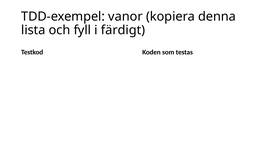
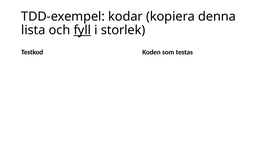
vanor: vanor -> kodar
fyll underline: none -> present
färdigt: färdigt -> storlek
